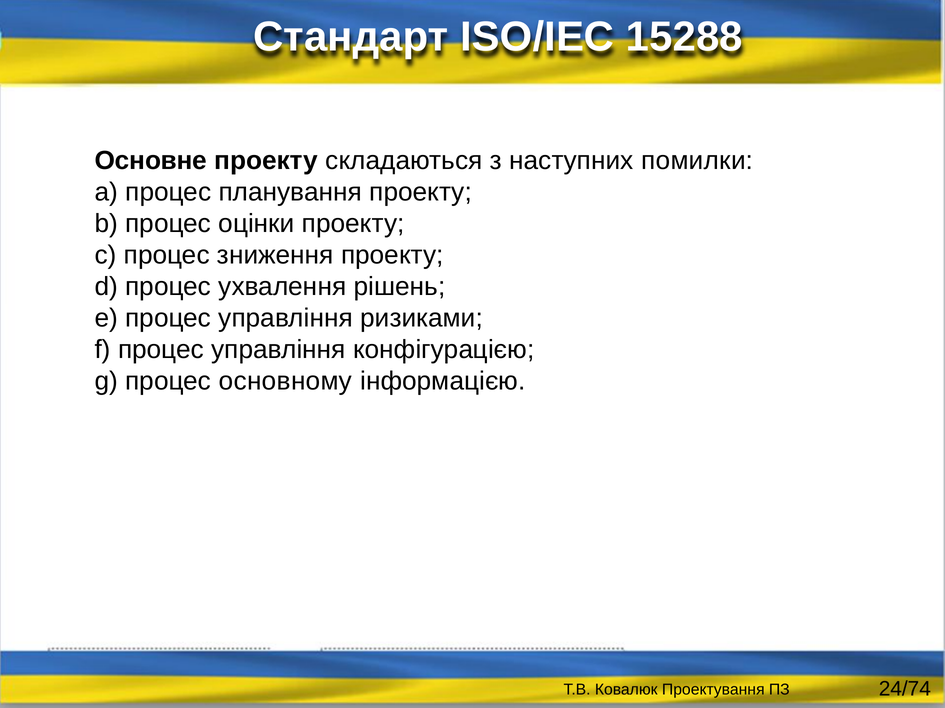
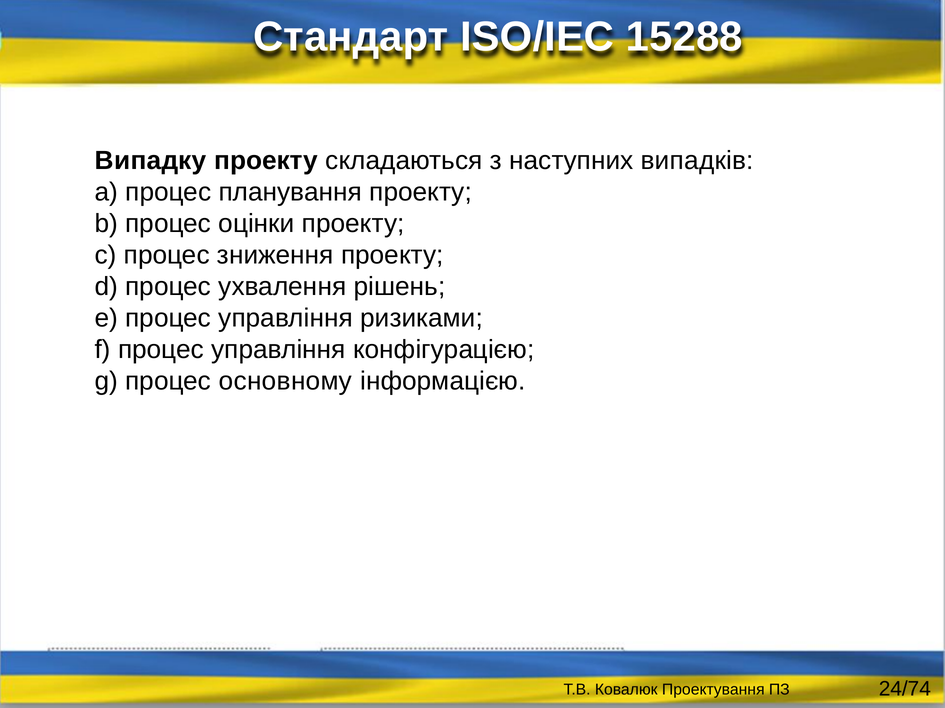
Основне: Основне -> Випадку
помилки: помилки -> випадків
